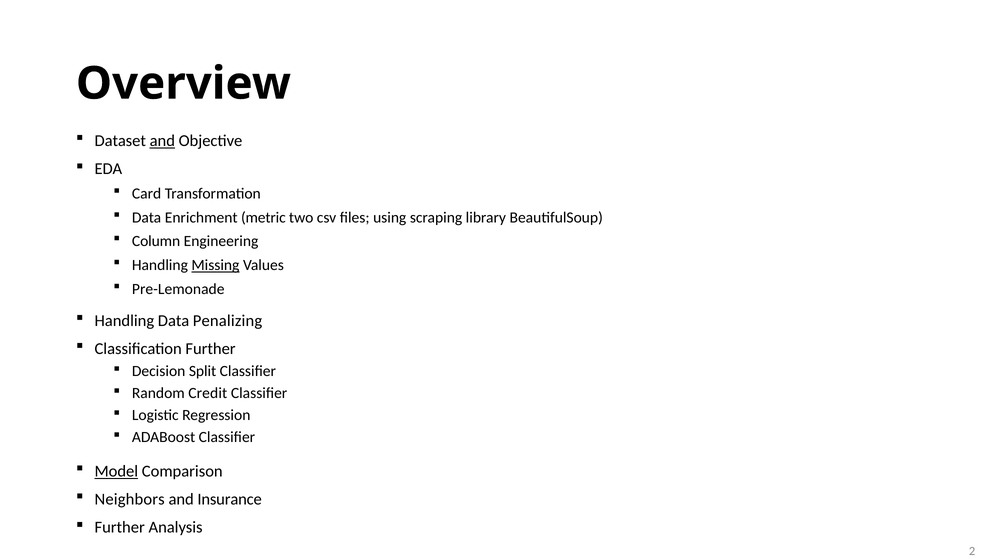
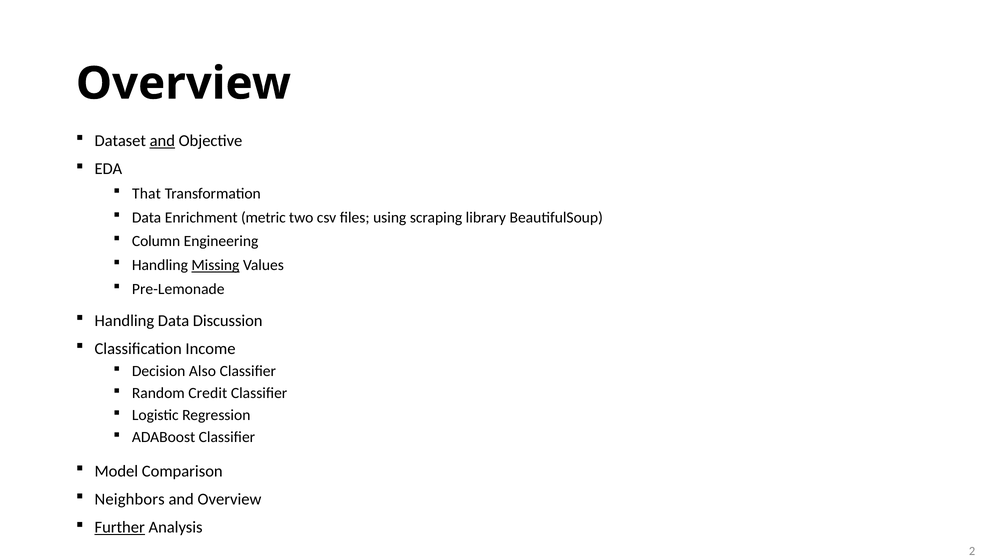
Card: Card -> That
Penalizing: Penalizing -> Discussion
Classification Further: Further -> Income
Split: Split -> Also
Model underline: present -> none
and Insurance: Insurance -> Overview
Further at (120, 528) underline: none -> present
